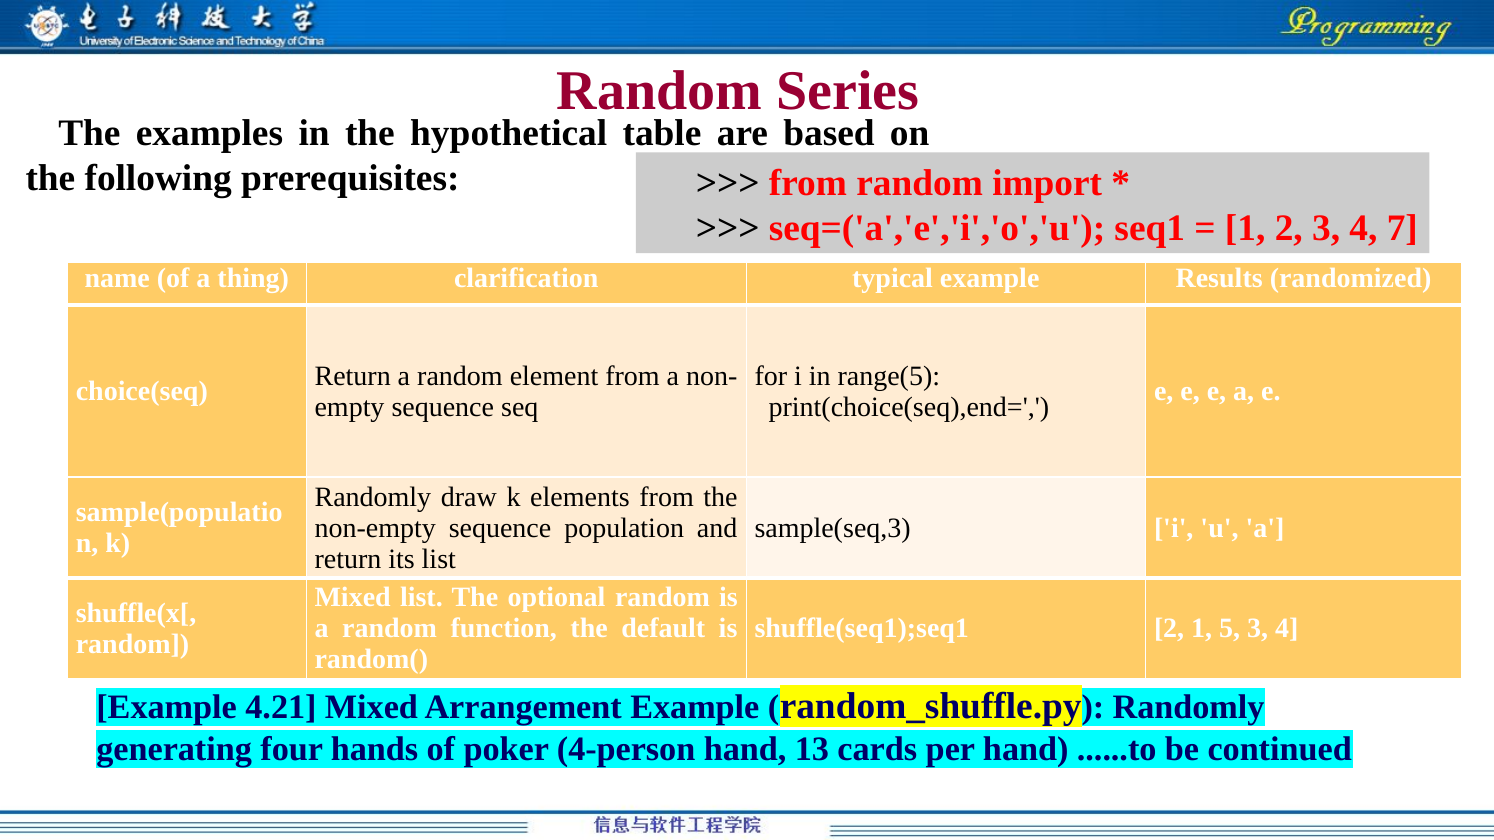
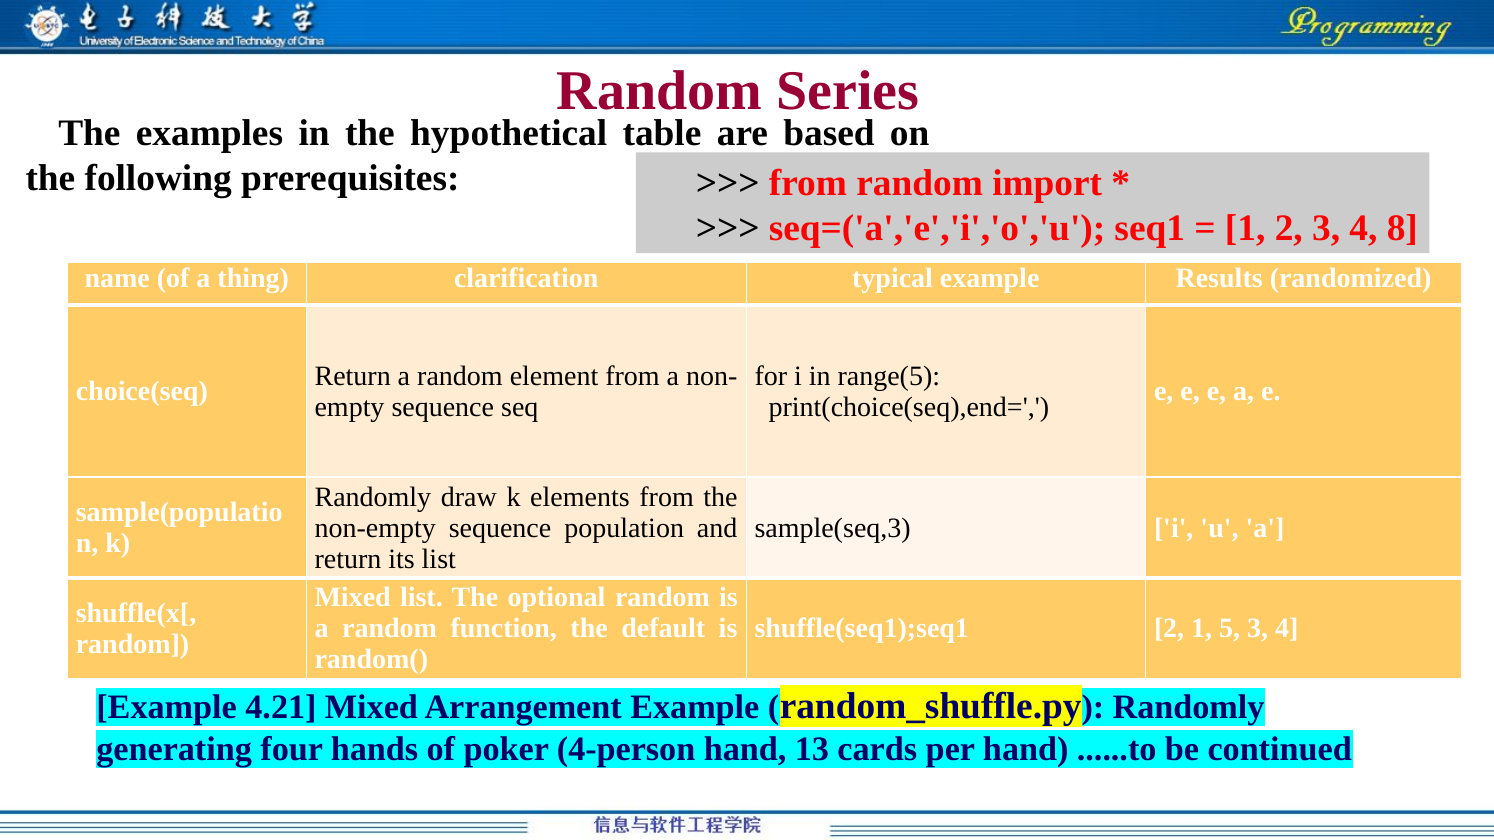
7: 7 -> 8
